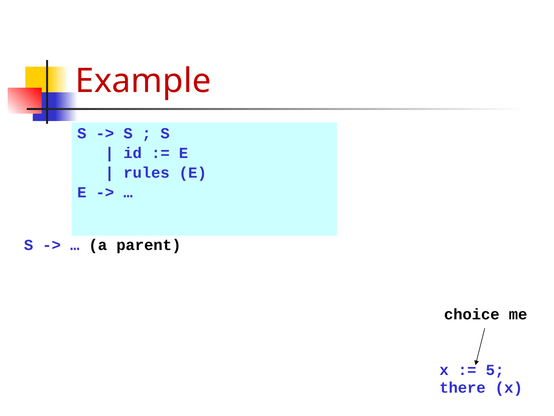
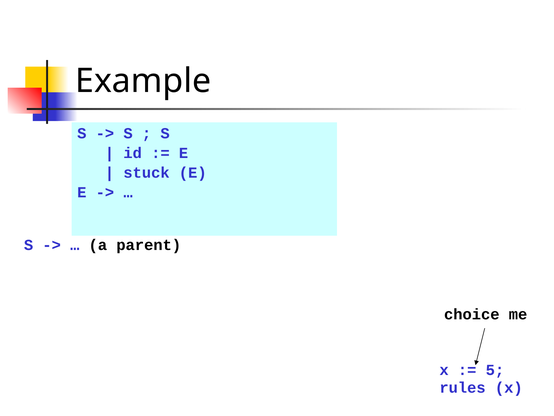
Example colour: red -> black
rules: rules -> stuck
there: there -> rules
